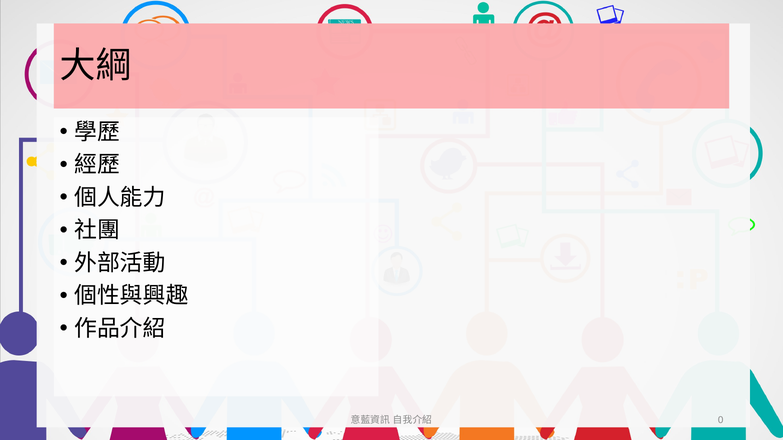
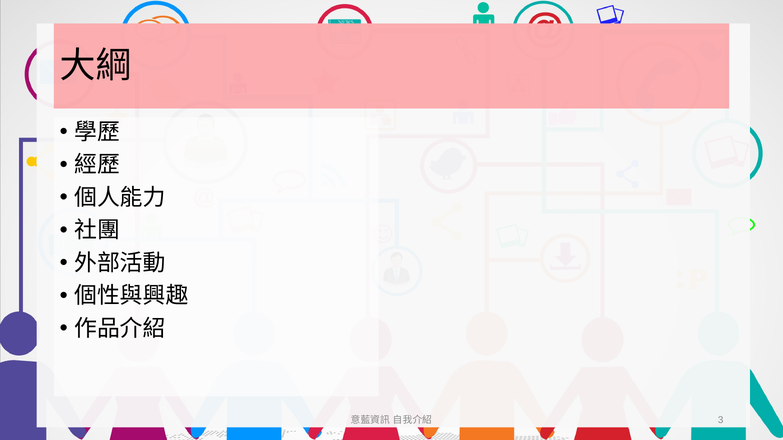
0: 0 -> 3
